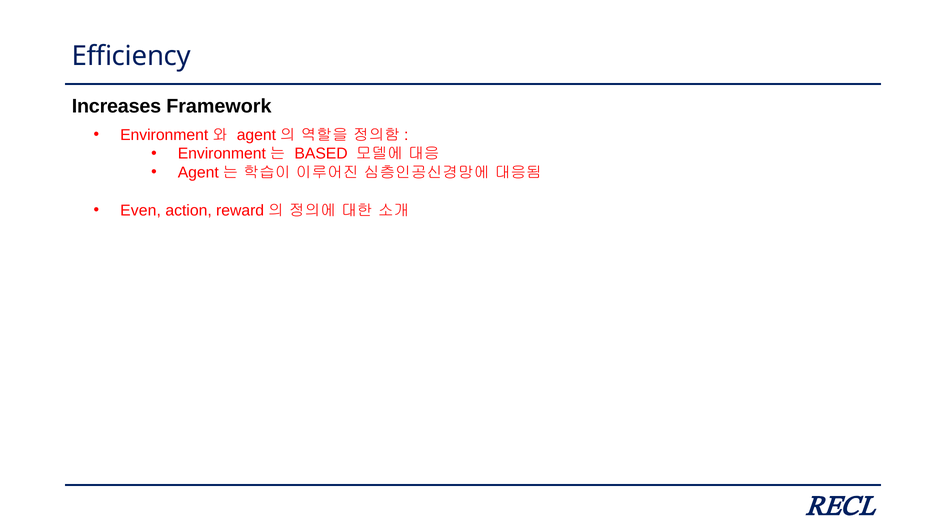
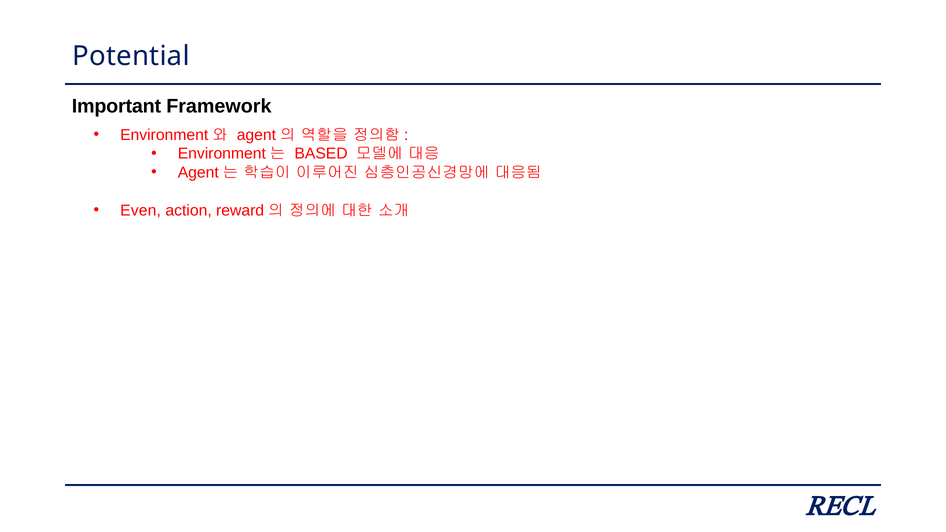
Efficiency: Efficiency -> Potential
Increases: Increases -> Important
